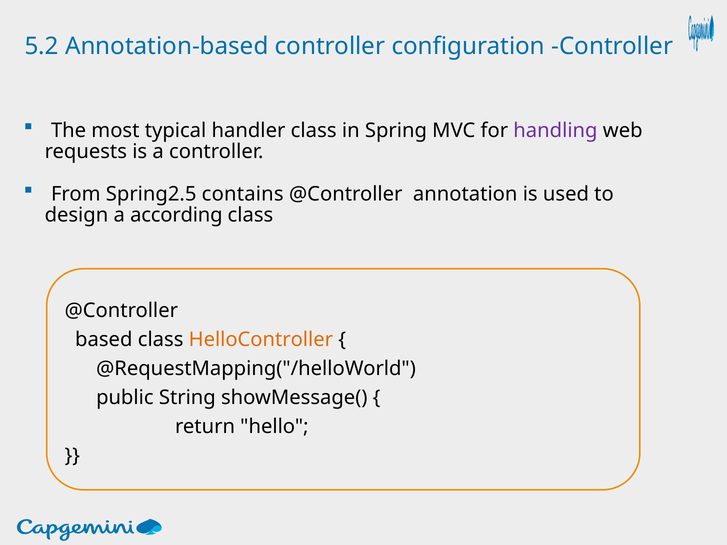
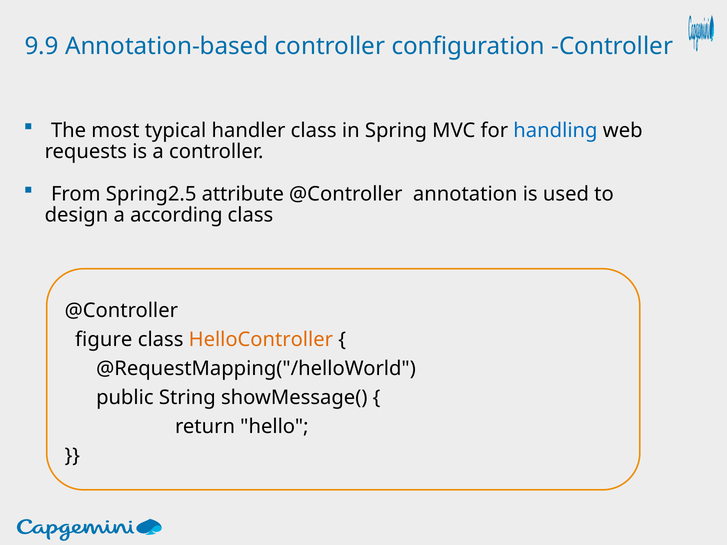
5.2: 5.2 -> 9.9
handling colour: purple -> blue
contains: contains -> attribute
based: based -> figure
